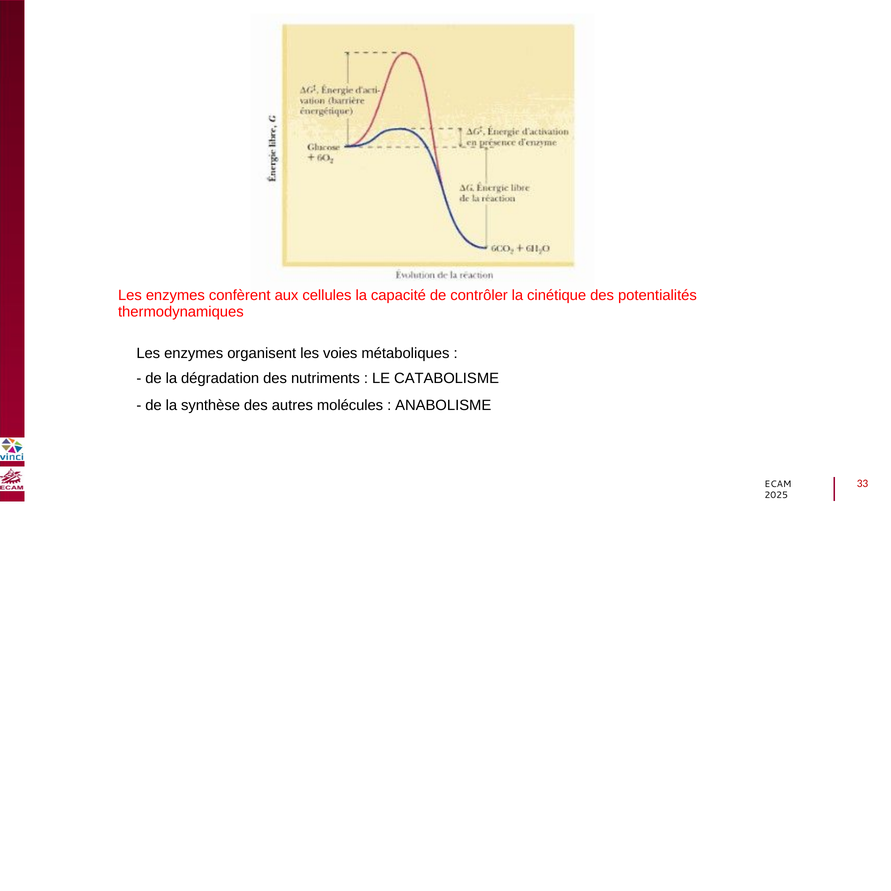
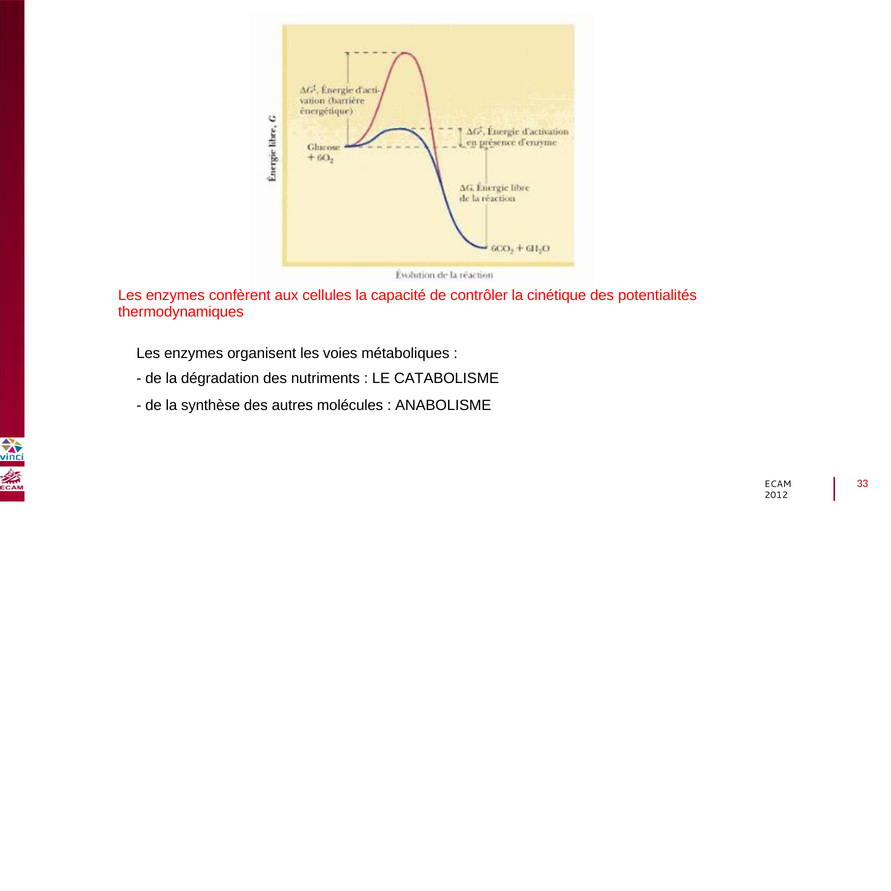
2025: 2025 -> 2012
